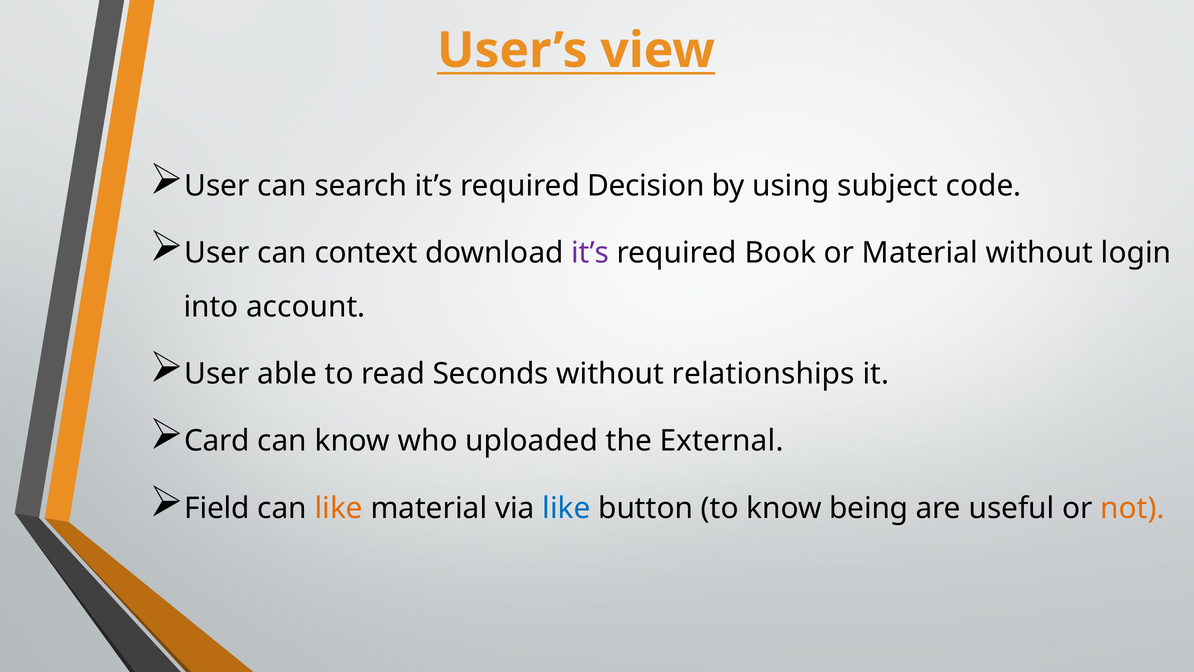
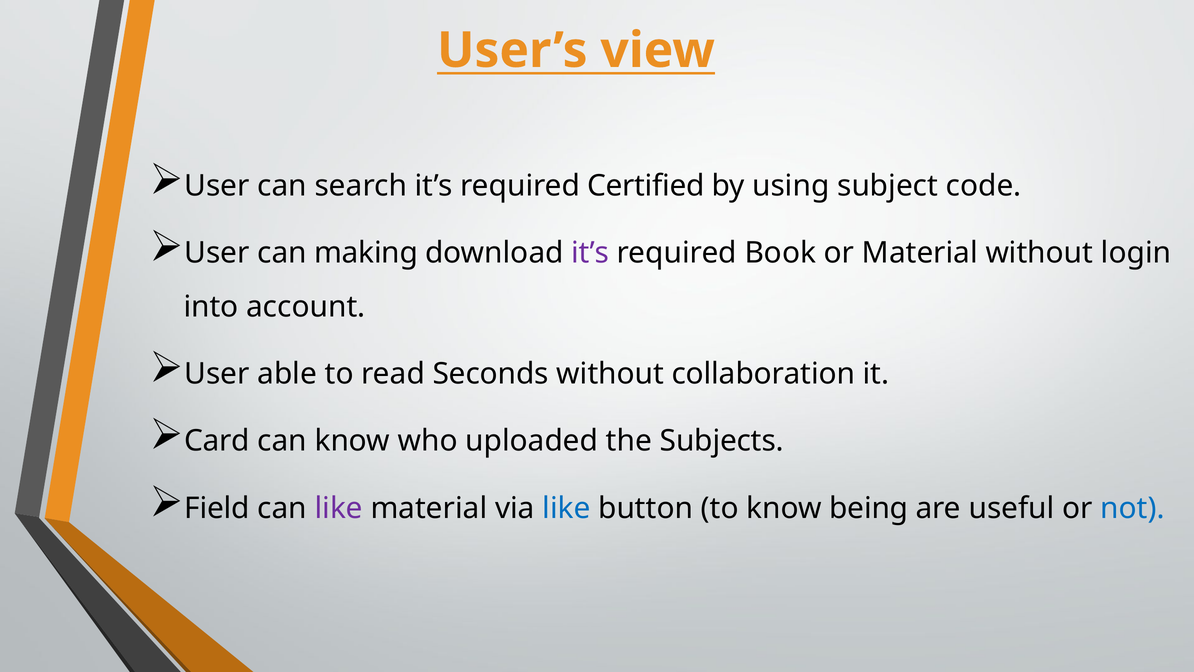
Decision: Decision -> Certified
context: context -> making
relationships: relationships -> collaboration
External: External -> Subjects
like at (339, 508) colour: orange -> purple
not colour: orange -> blue
